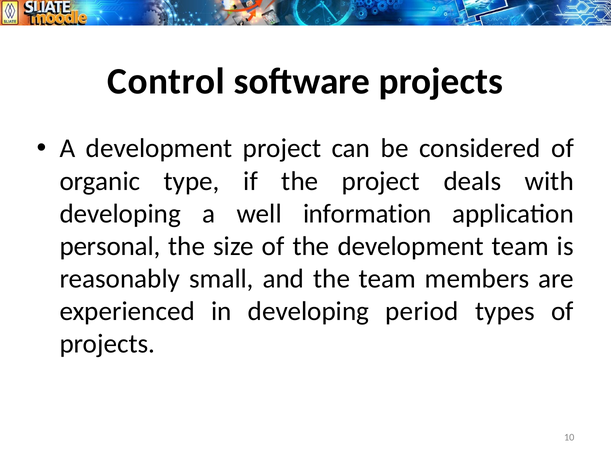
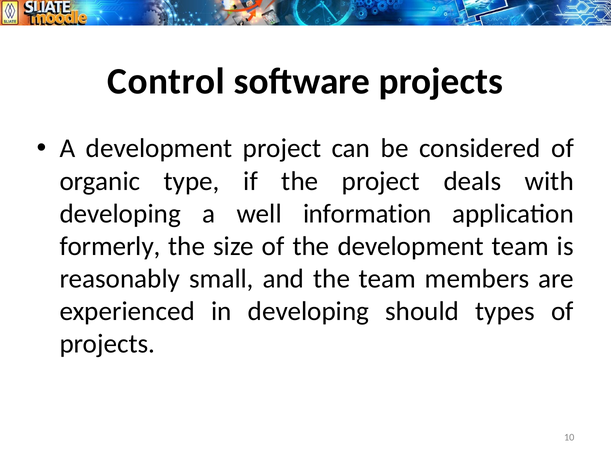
personal: personal -> formerly
period: period -> should
